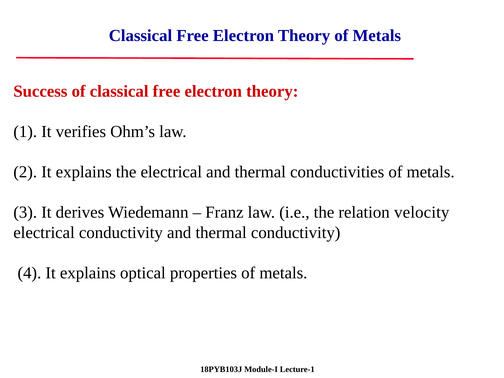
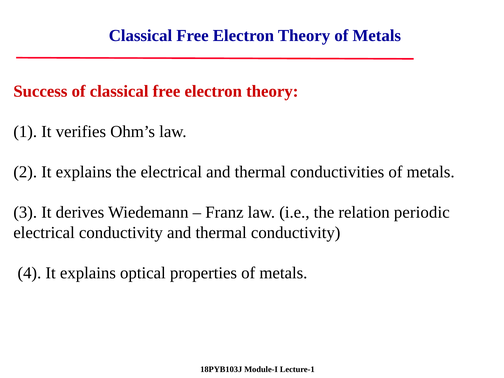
velocity: velocity -> periodic
